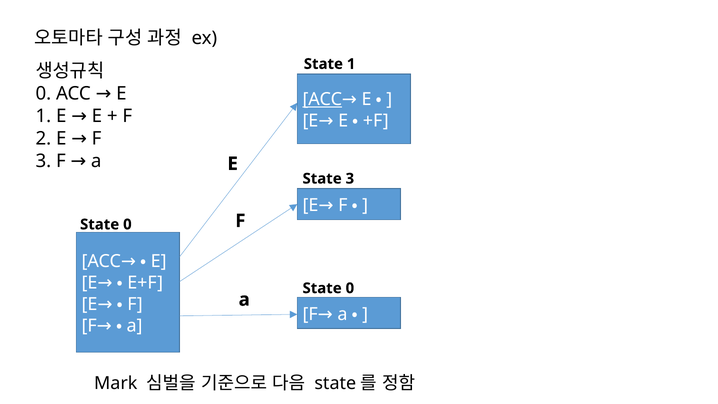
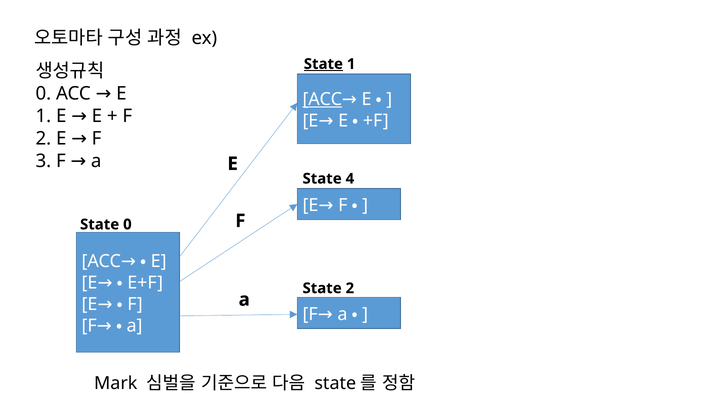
State at (323, 64) underline: none -> present
State 3: 3 -> 4
0 at (350, 288): 0 -> 2
